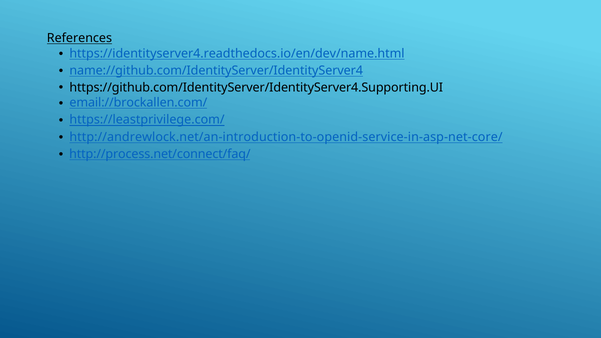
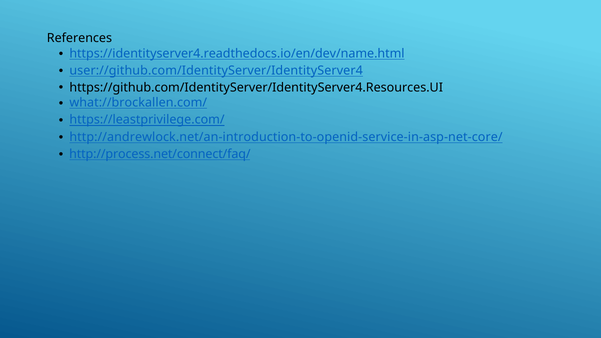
References underline: present -> none
name://github.com/IdentityServer/IdentityServer4: name://github.com/IdentityServer/IdentityServer4 -> user://github.com/IdentityServer/IdentityServer4
https://github.com/IdentityServer/IdentityServer4.Supporting.UI: https://github.com/IdentityServer/IdentityServer4.Supporting.UI -> https://github.com/IdentityServer/IdentityServer4.Resources.UI
email://brockallen.com/: email://brockallen.com/ -> what://brockallen.com/
